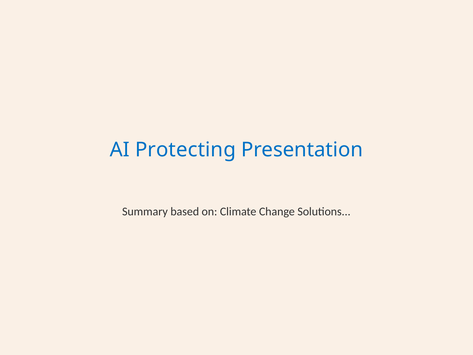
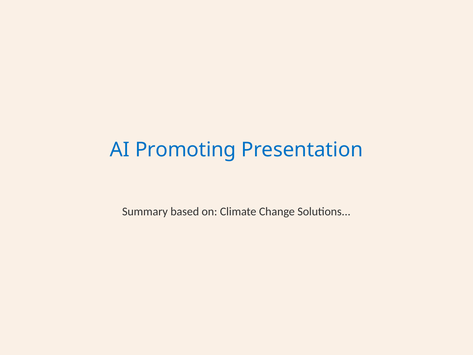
Protecting: Protecting -> Promoting
